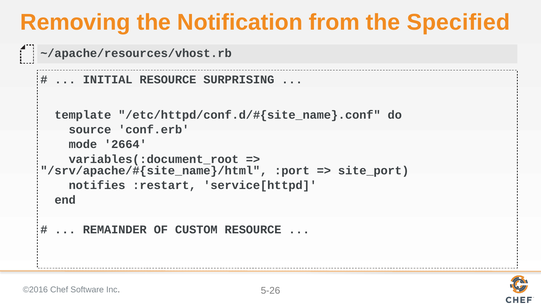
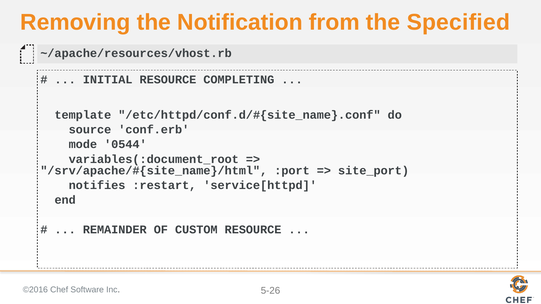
SURPRISING: SURPRISING -> COMPLETING
2664: 2664 -> 0544
